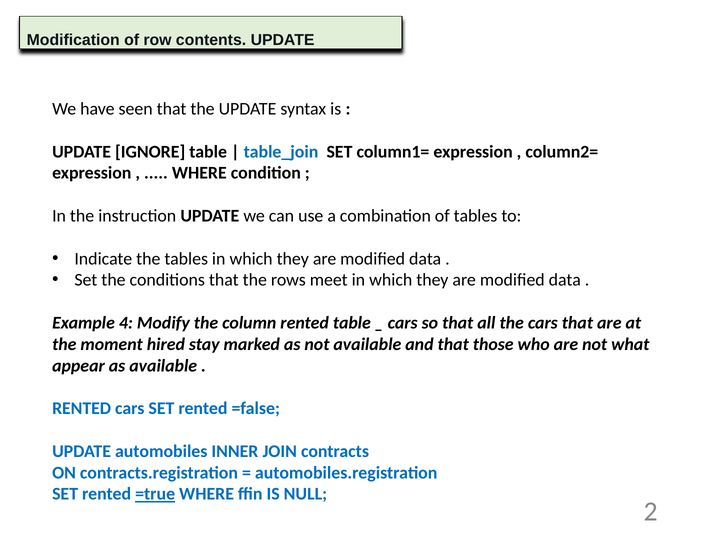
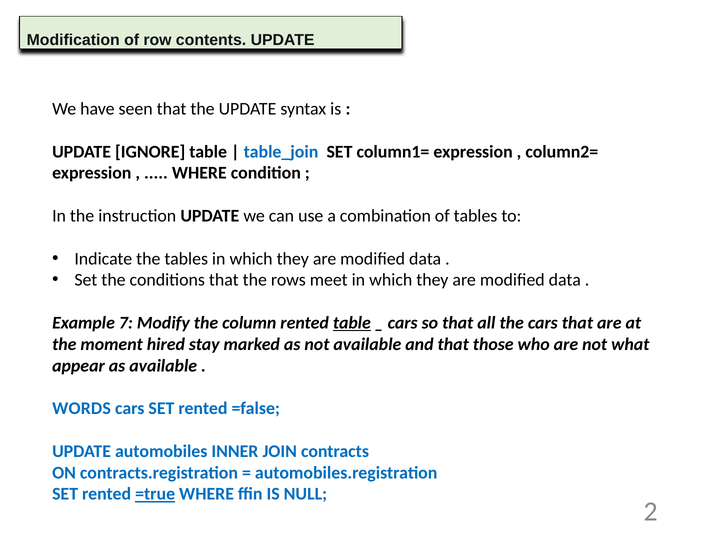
4: 4 -> 7
table at (352, 323) underline: none -> present
RENTED at (82, 409): RENTED -> WORDS
